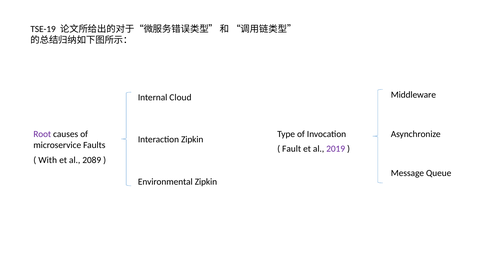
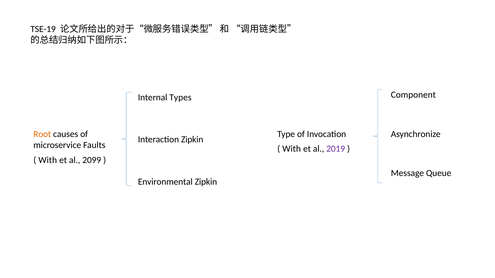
Middleware: Middleware -> Component
Cloud: Cloud -> Types
Root colour: purple -> orange
Fault at (292, 149): Fault -> With
2089: 2089 -> 2099
